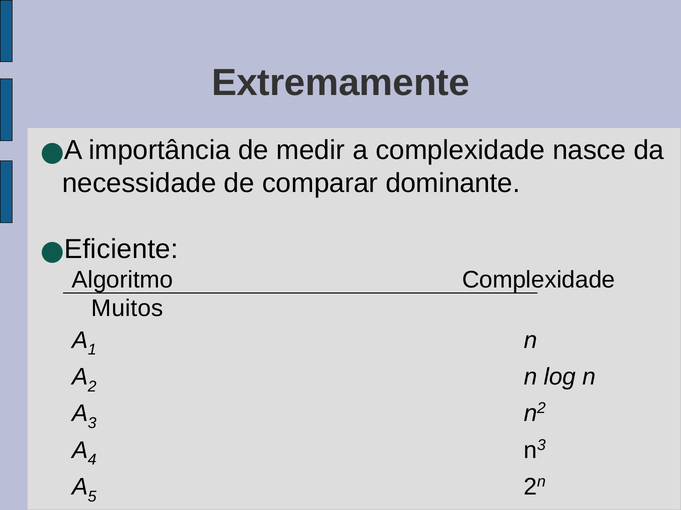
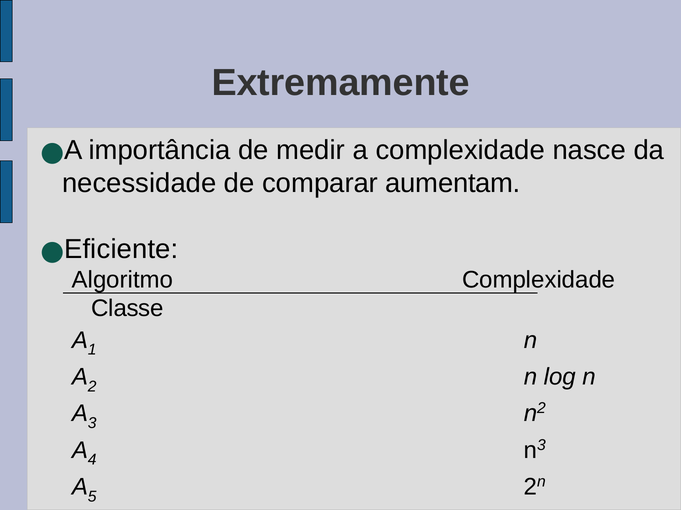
dominante: dominante -> aumentam
Muitos: Muitos -> Classe
